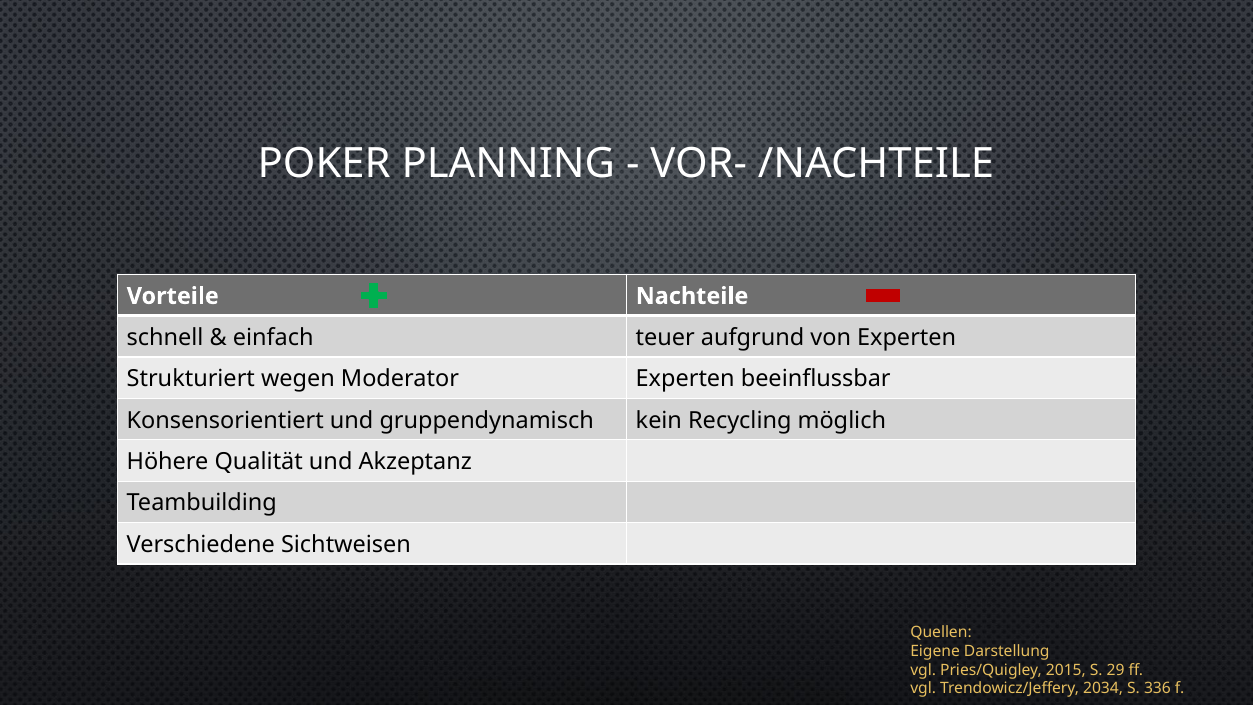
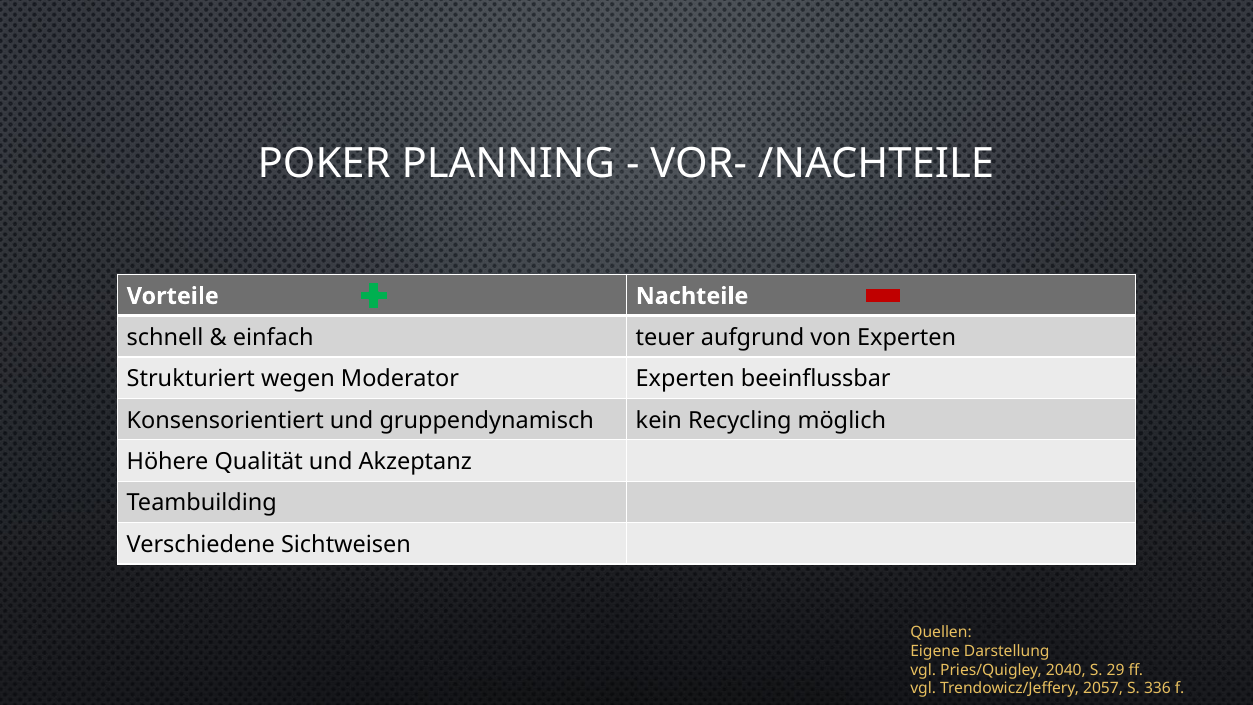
2015: 2015 -> 2040
2034: 2034 -> 2057
